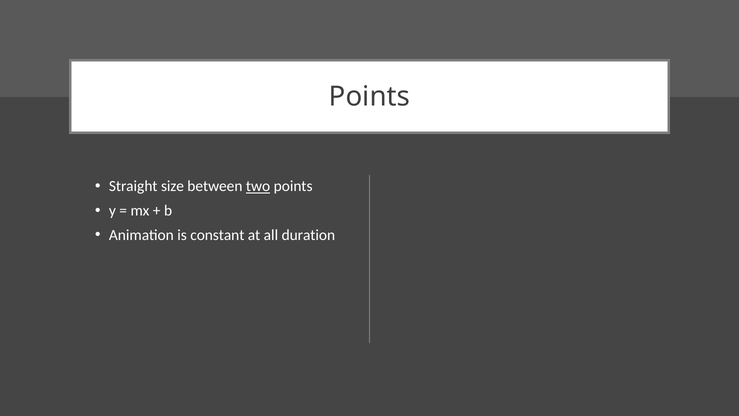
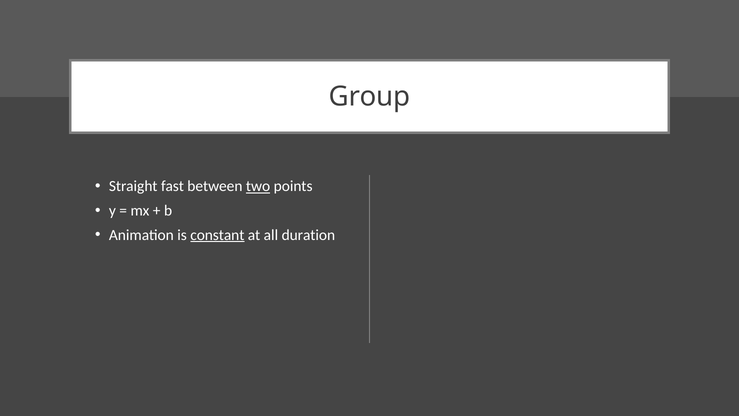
Points at (369, 96): Points -> Group
size: size -> fast
constant underline: none -> present
